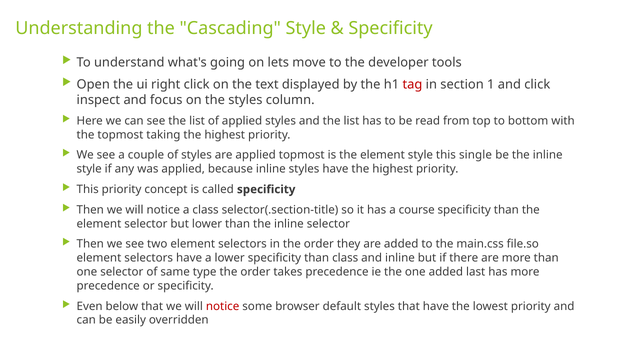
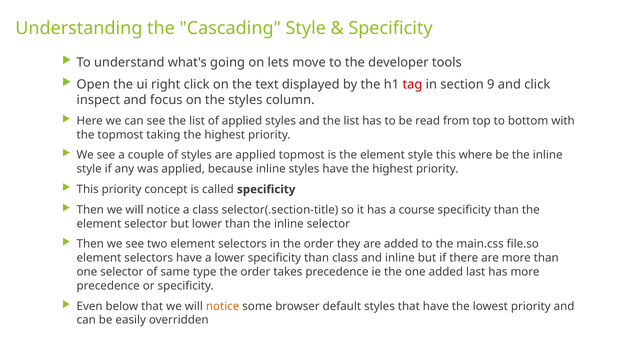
1: 1 -> 9
single: single -> where
notice at (223, 306) colour: red -> orange
